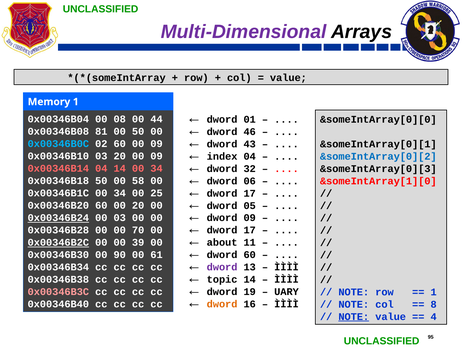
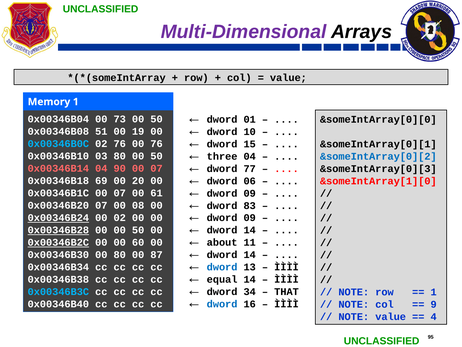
08: 08 -> 73
44 at (157, 119): 44 -> 50
46: 46 -> 10
81: 81 -> 51
00 50: 50 -> 19
43: 43 -> 15
02 60: 60 -> 76
09 at (157, 144): 09 -> 76
index: index -> three
03 20: 20 -> 80
09 at (157, 156): 09 -> 50
32: 32 -> 77
04 14: 14 -> 90
34 at (157, 168): 34 -> 07
0x00346B18 50: 50 -> 69
58: 58 -> 20
17 at (250, 193): 17 -> 09
0x00346B1C 00 34: 34 -> 07
25: 25 -> 61
05: 05 -> 83
0x00346B20 60: 60 -> 07
00 20: 20 -> 08
00 03: 03 -> 02
17 at (250, 230): 17 -> 14
0x00346B28 underline: none -> present
00 00 70: 70 -> 50
39: 39 -> 60
60 at (250, 255): 60 -> 14
00 90: 90 -> 80
61: 61 -> 87
dword at (222, 267) colour: purple -> blue
topic: topic -> equal
19: 19 -> 34
UARY: UARY -> THAT
0x00346B3C colour: pink -> light blue
dword at (222, 304) colour: orange -> blue
8: 8 -> 9
NOTE at (354, 316) underline: present -> none
